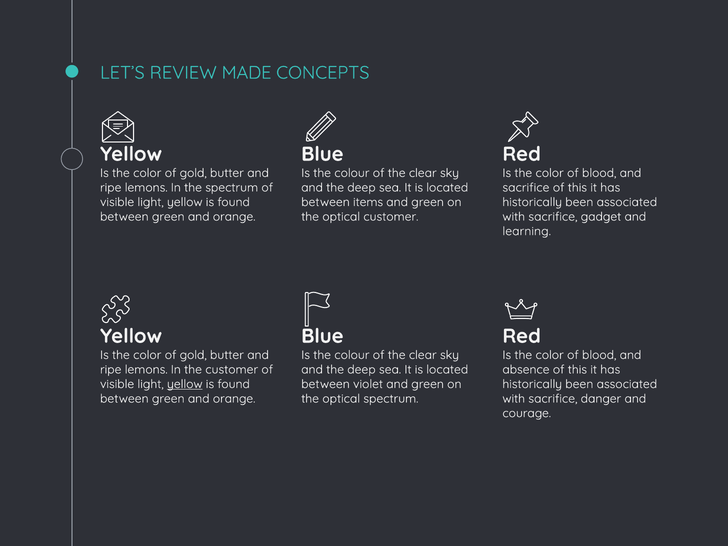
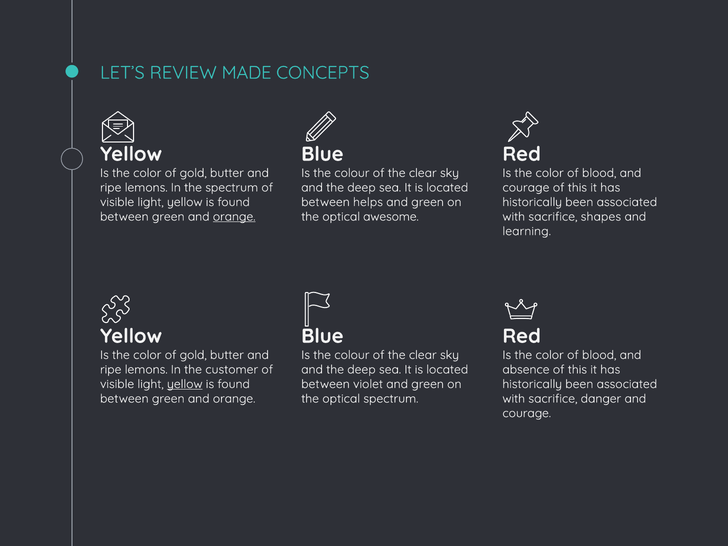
sacrifice at (526, 188): sacrifice -> courage
items: items -> helps
orange at (234, 217) underline: none -> present
optical customer: customer -> awesome
gadget: gadget -> shapes
